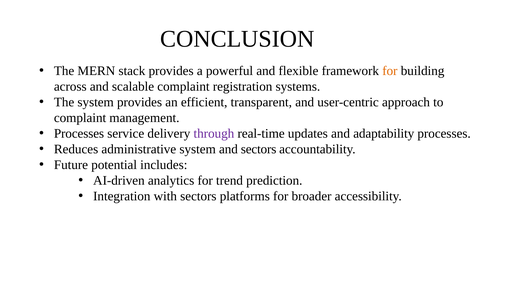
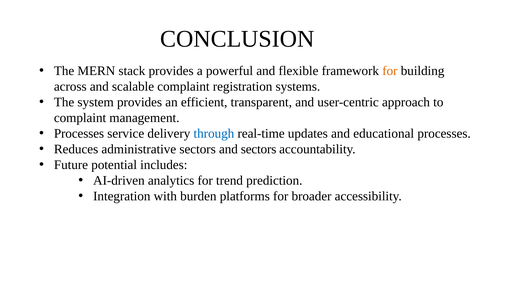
through colour: purple -> blue
adaptability: adaptability -> educational
administrative system: system -> sectors
with sectors: sectors -> burden
